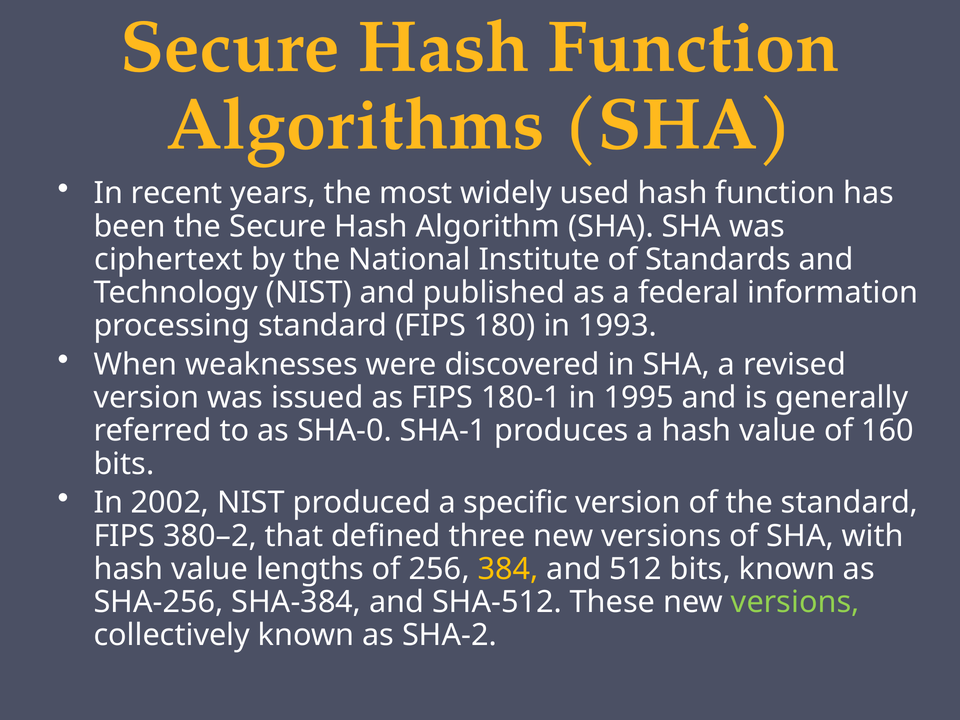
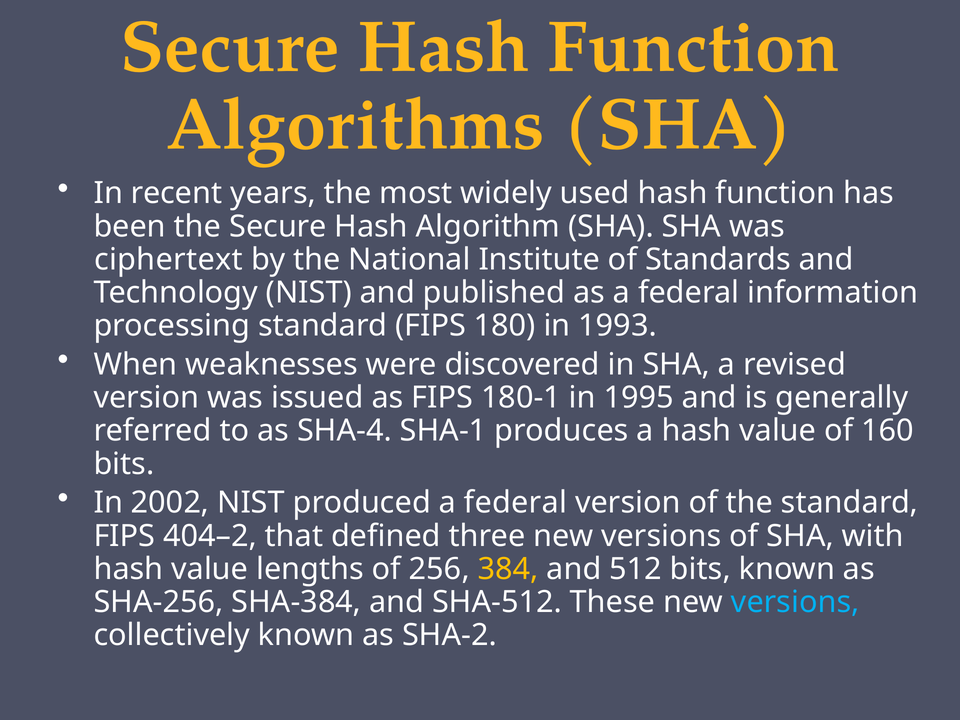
SHA-0: SHA-0 -> SHA-4
produced a specific: specific -> federal
380–2: 380–2 -> 404–2
versions at (795, 602) colour: light green -> light blue
